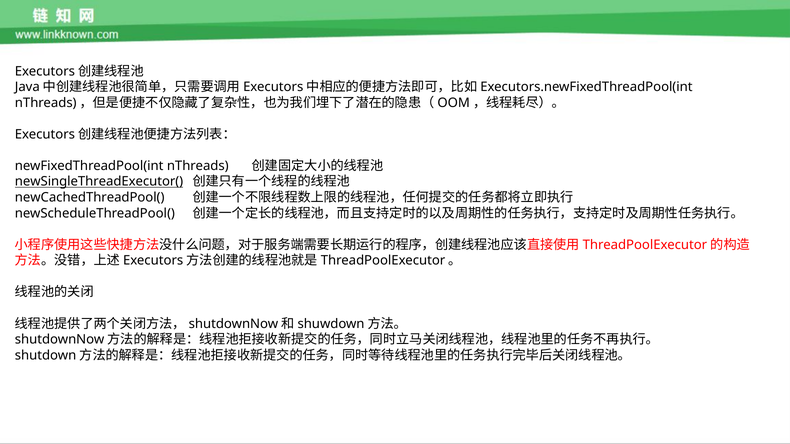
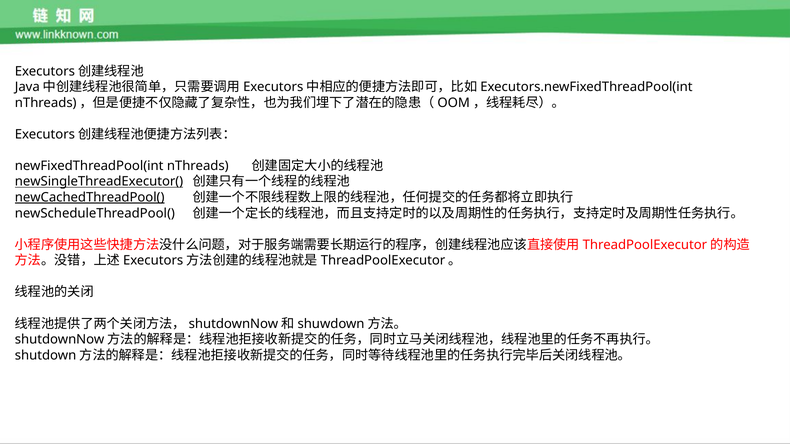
newCachedThreadPool( underline: none -> present
